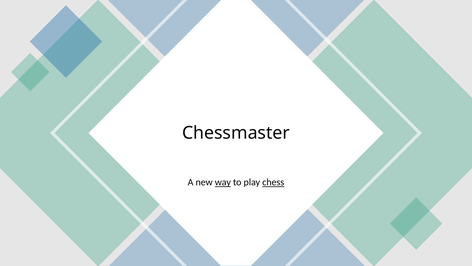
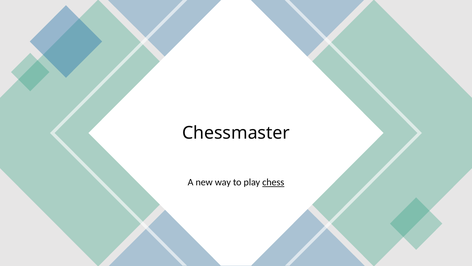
way underline: present -> none
